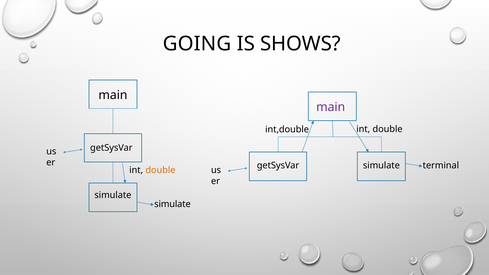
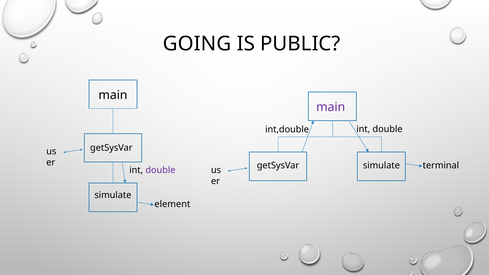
SHOWS: SHOWS -> PUBLIC
double at (160, 170) colour: orange -> purple
simulate at (172, 204): simulate -> element
